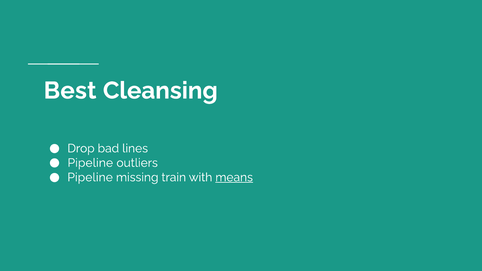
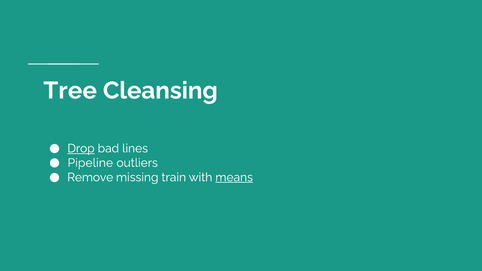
Best: Best -> Tree
Drop underline: none -> present
Pipeline at (90, 177): Pipeline -> Remove
